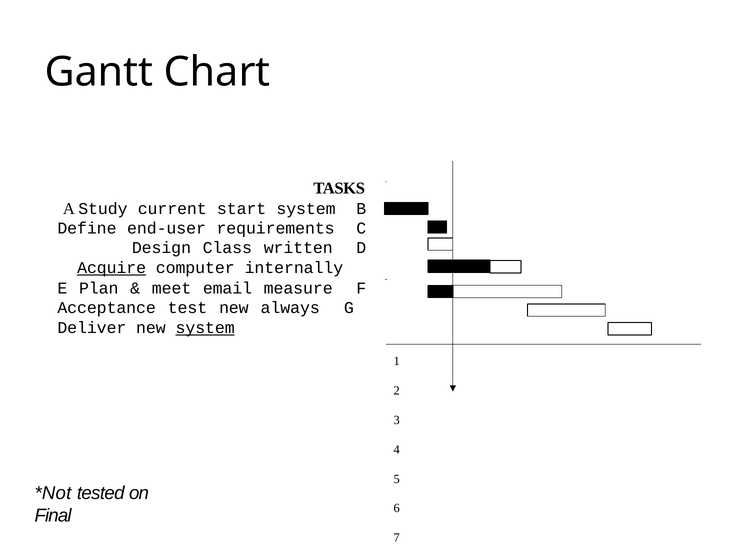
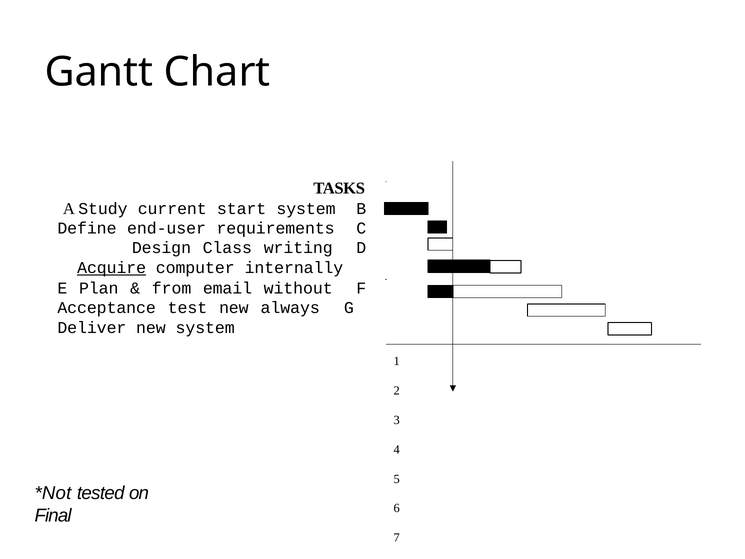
written: written -> writing
meet: meet -> from
measure: measure -> without
system at (205, 328) underline: present -> none
